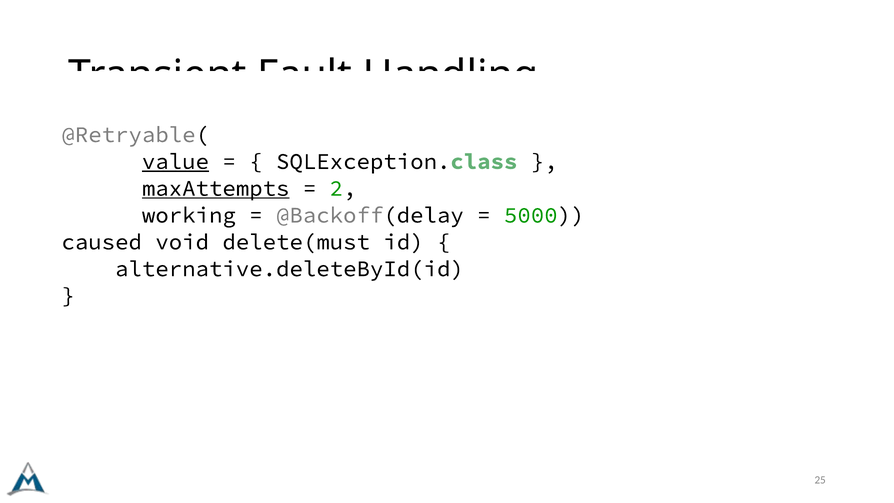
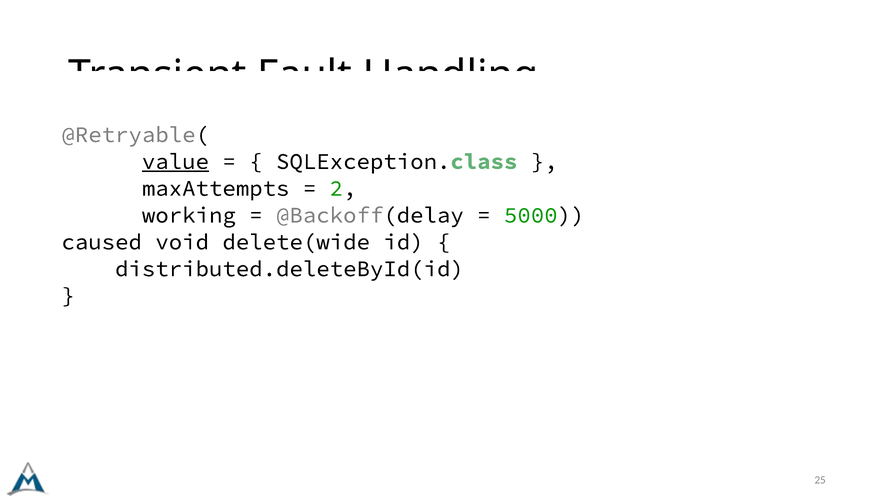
maxAttempts underline: present -> none
delete(must: delete(must -> delete(wide
alternative.deleteById(id: alternative.deleteById(id -> distributed.deleteById(id
